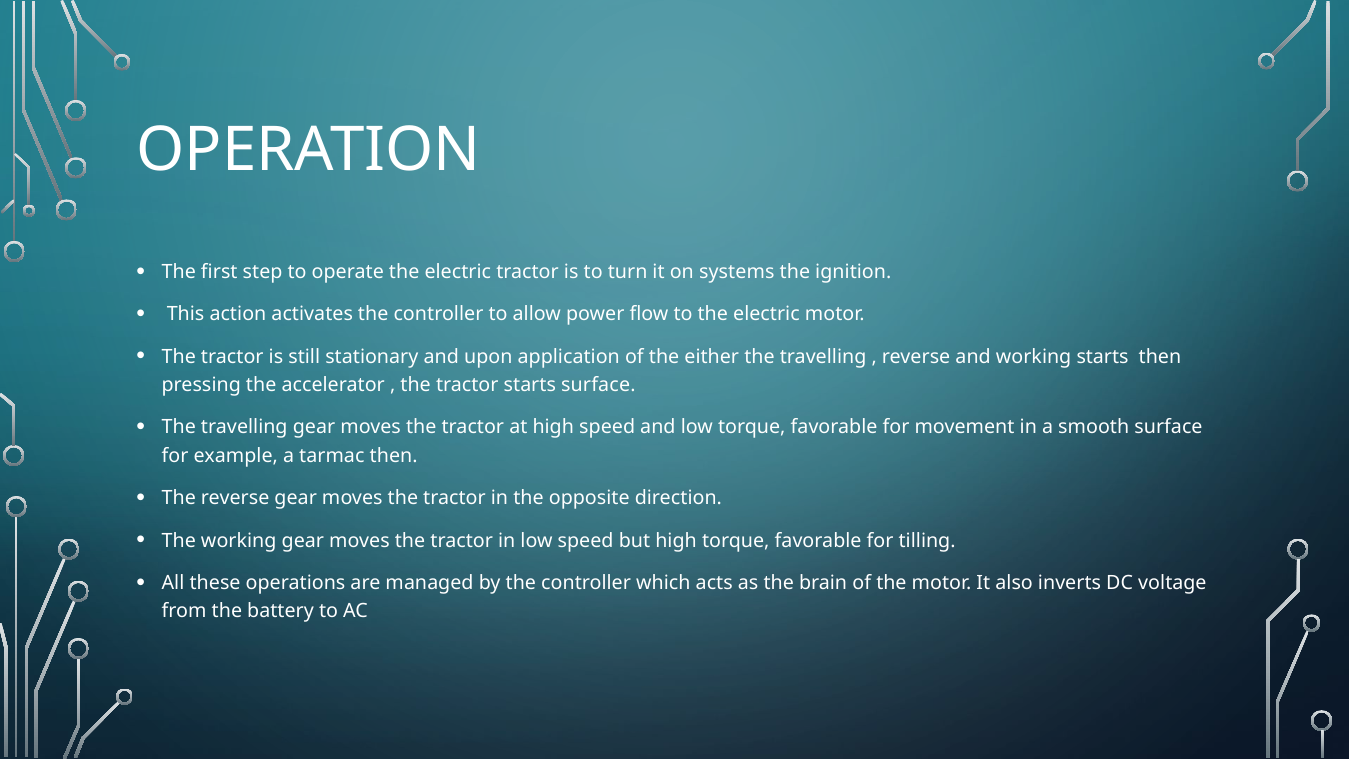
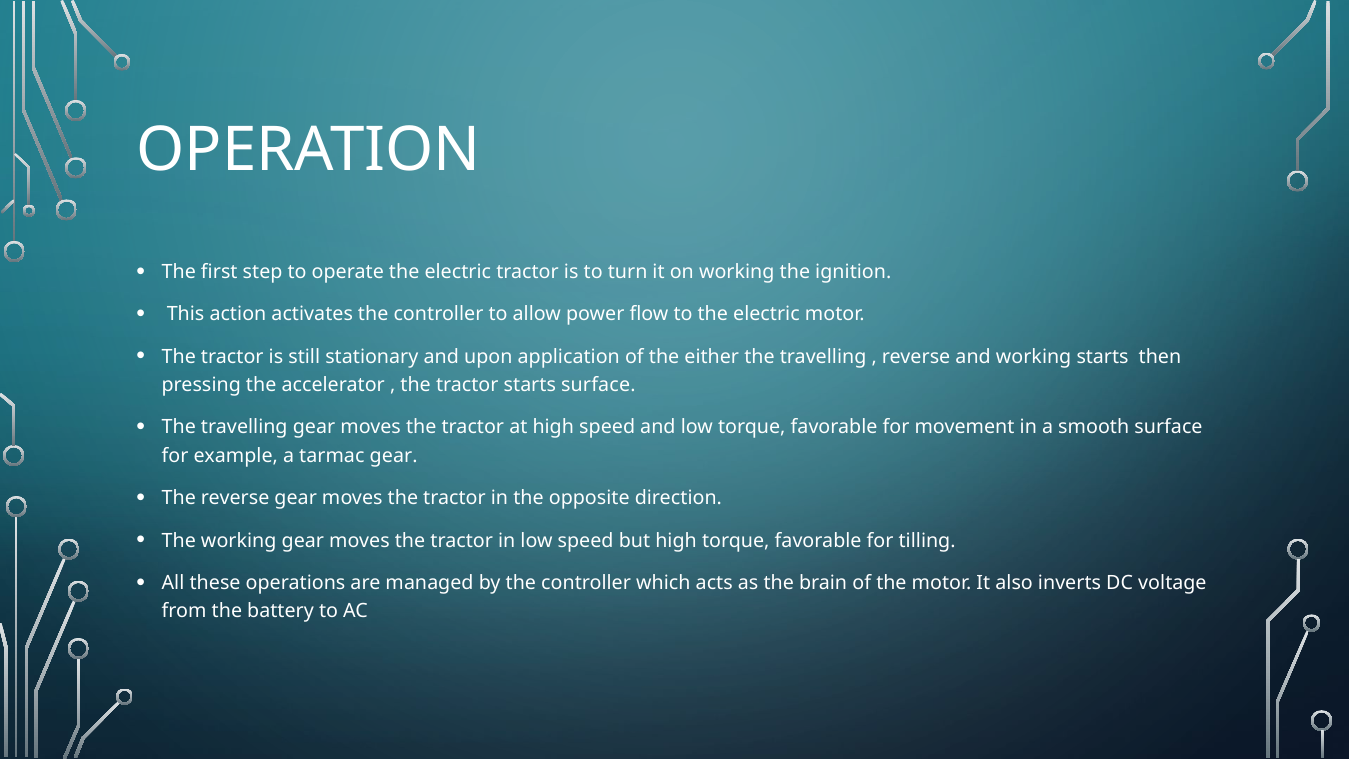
on systems: systems -> working
tarmac then: then -> gear
